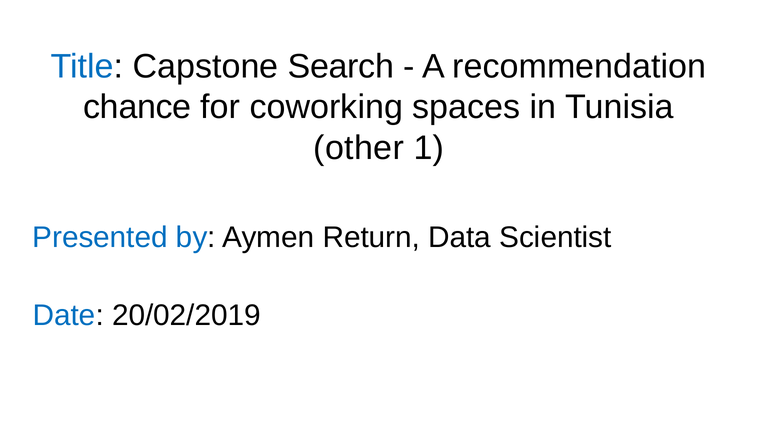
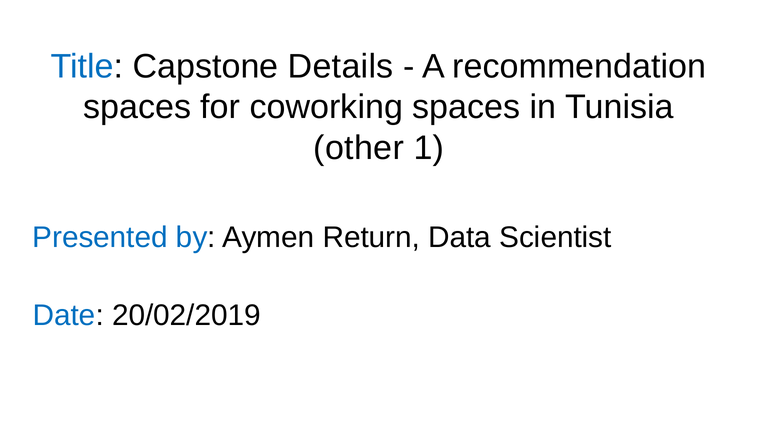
Search: Search -> Details
chance at (137, 107): chance -> spaces
